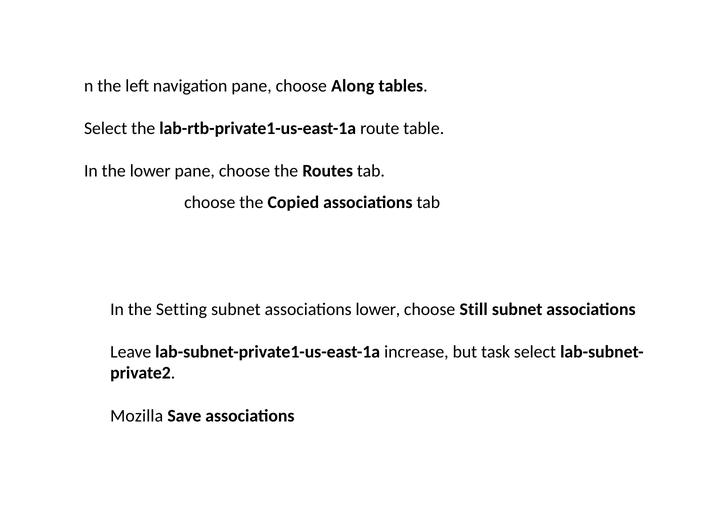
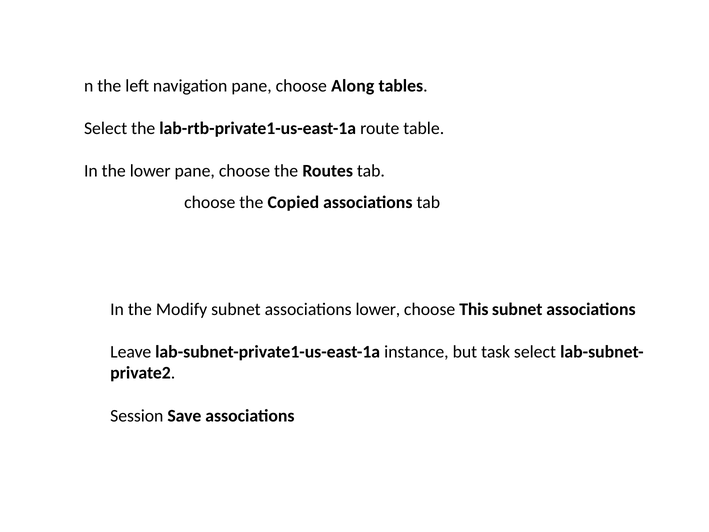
Setting: Setting -> Modify
Still: Still -> This
increase: increase -> instance
Mozilla: Mozilla -> Session
